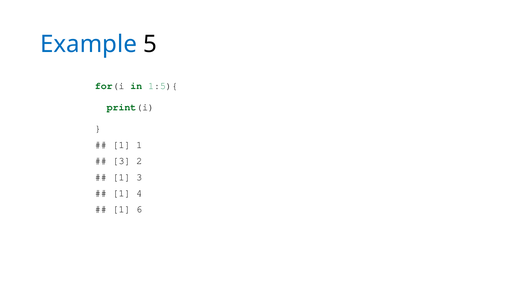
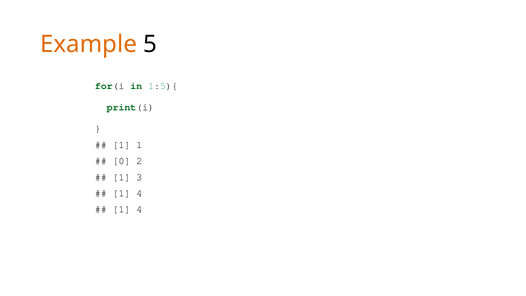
Example colour: blue -> orange
3 at (122, 161): 3 -> 0
6 at (139, 209): 6 -> 4
